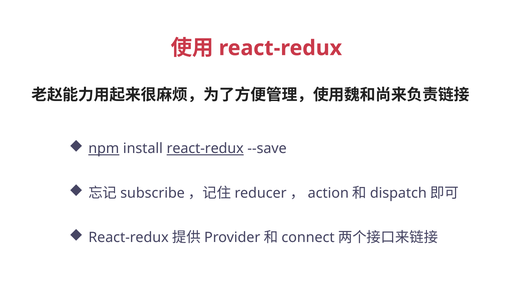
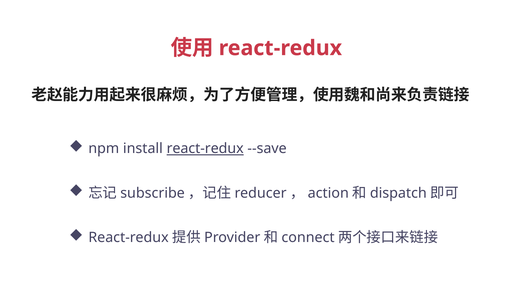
npm underline: present -> none
